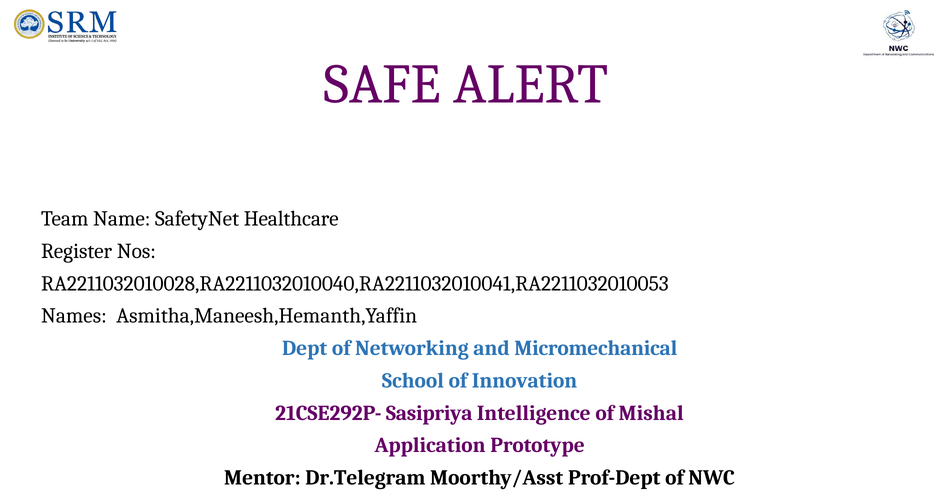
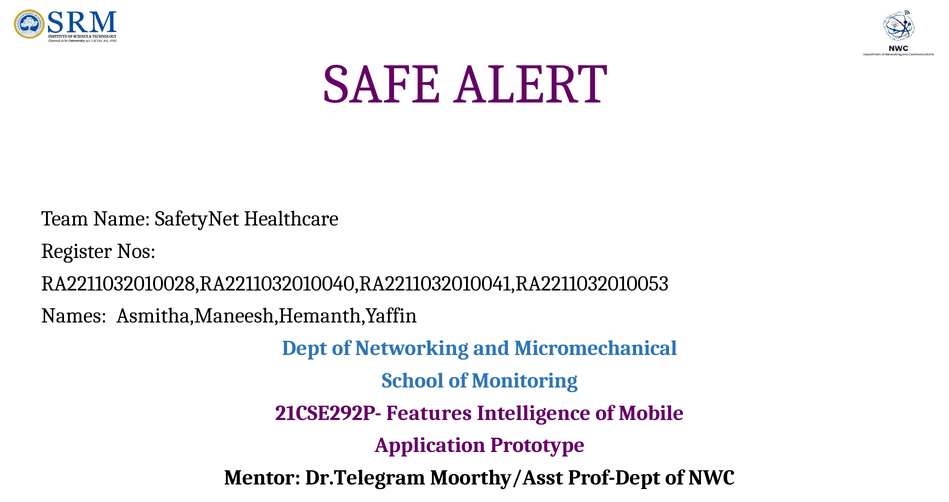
Innovation: Innovation -> Monitoring
Sasipriya: Sasipriya -> Features
Mishal: Mishal -> Mobile
